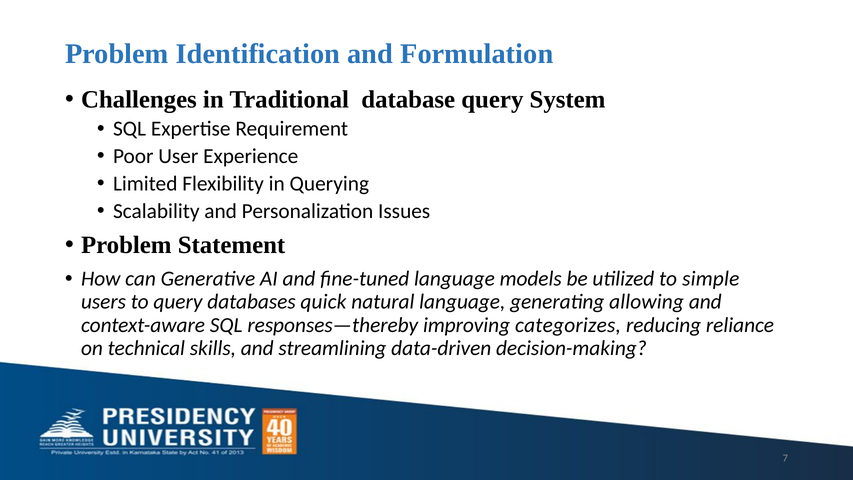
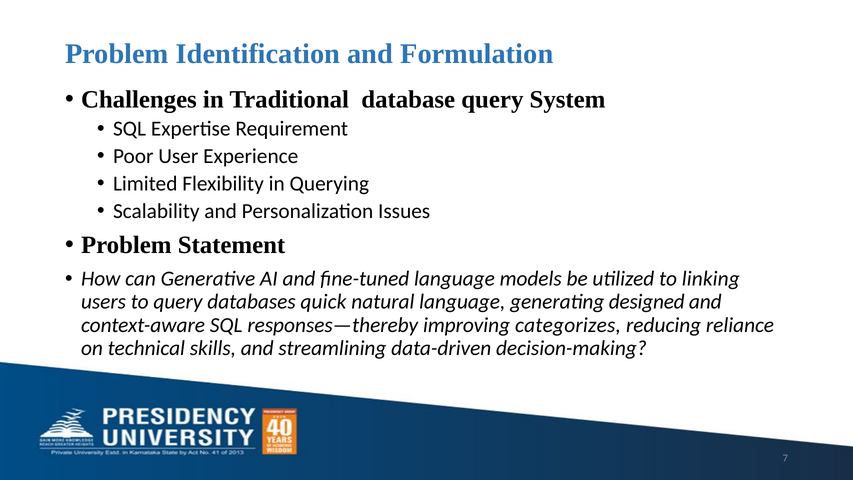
simple: simple -> linking
allowing: allowing -> designed
